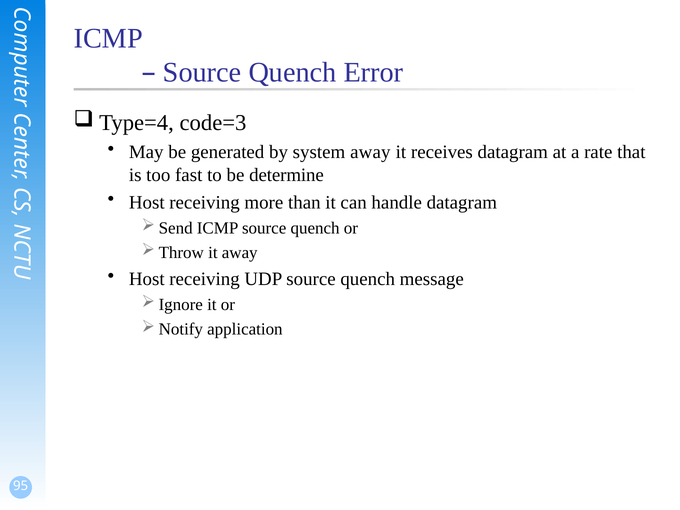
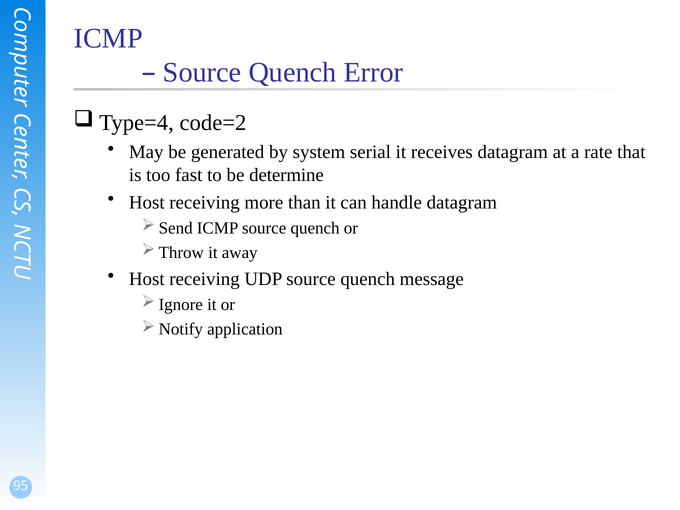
code=3: code=3 -> code=2
system away: away -> serial
